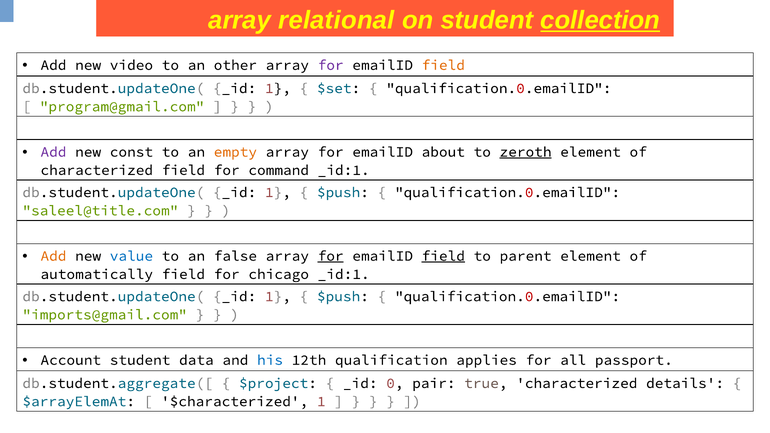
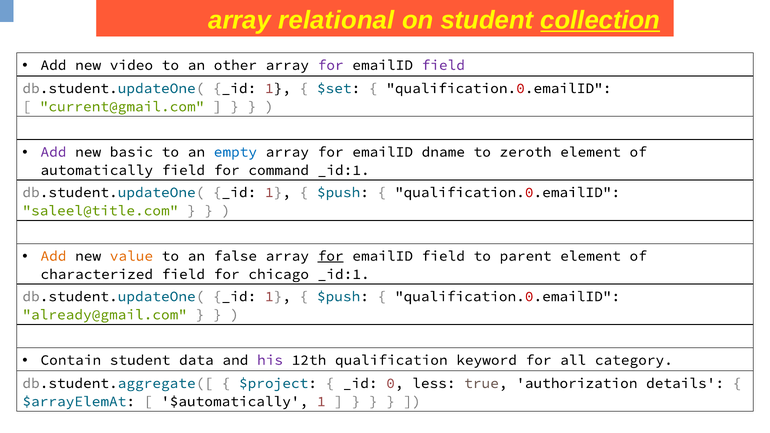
field at (443, 65) colour: orange -> purple
program@gmail.com: program@gmail.com -> current@gmail.com
const: const -> basic
empty colour: orange -> blue
about: about -> dname
zeroth underline: present -> none
characterized at (97, 170): characterized -> automatically
value colour: blue -> orange
field at (443, 256) underline: present -> none
automatically: automatically -> characterized
imports@gmail.com: imports@gmail.com -> already@gmail.com
Account: Account -> Contain
his colour: blue -> purple
applies: applies -> keyword
passport: passport -> category
pair: pair -> less
true characterized: characterized -> authorization
$characterized: $characterized -> $automatically
